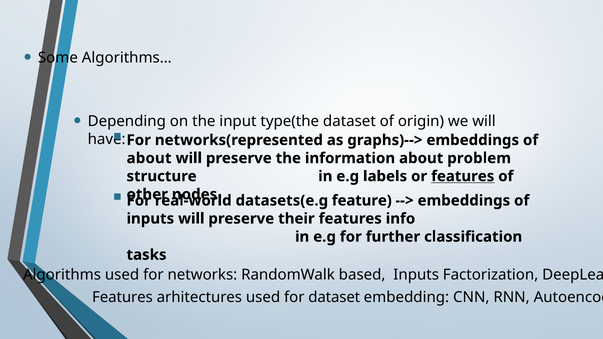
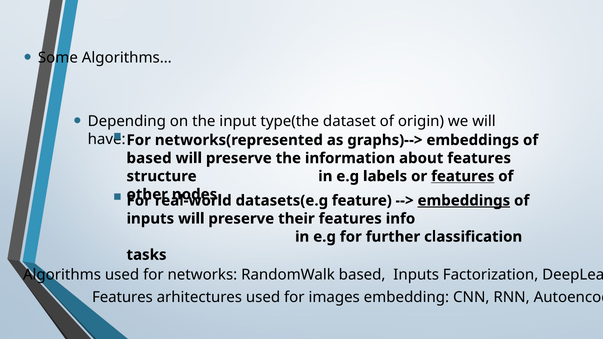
about at (149, 158): about -> based
about problem: problem -> features
embeddings at (464, 201) underline: none -> present
for dataset: dataset -> images
